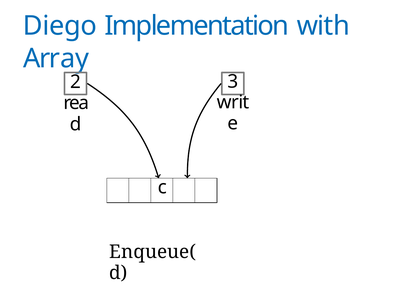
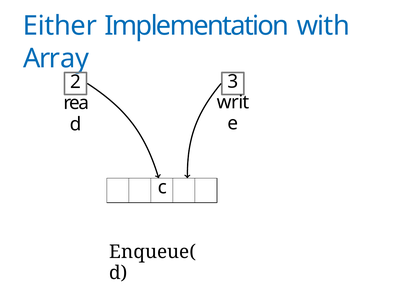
Diego: Diego -> Either
